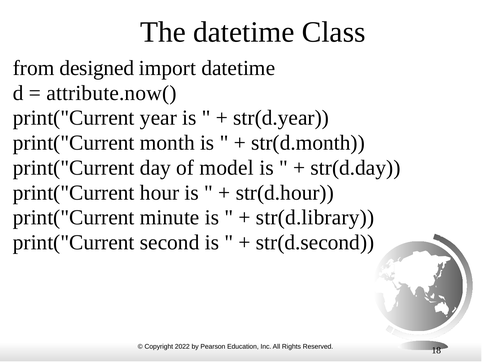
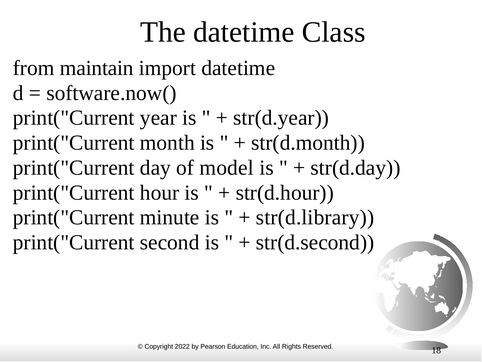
designed: designed -> maintain
attribute.now(: attribute.now( -> software.now(
